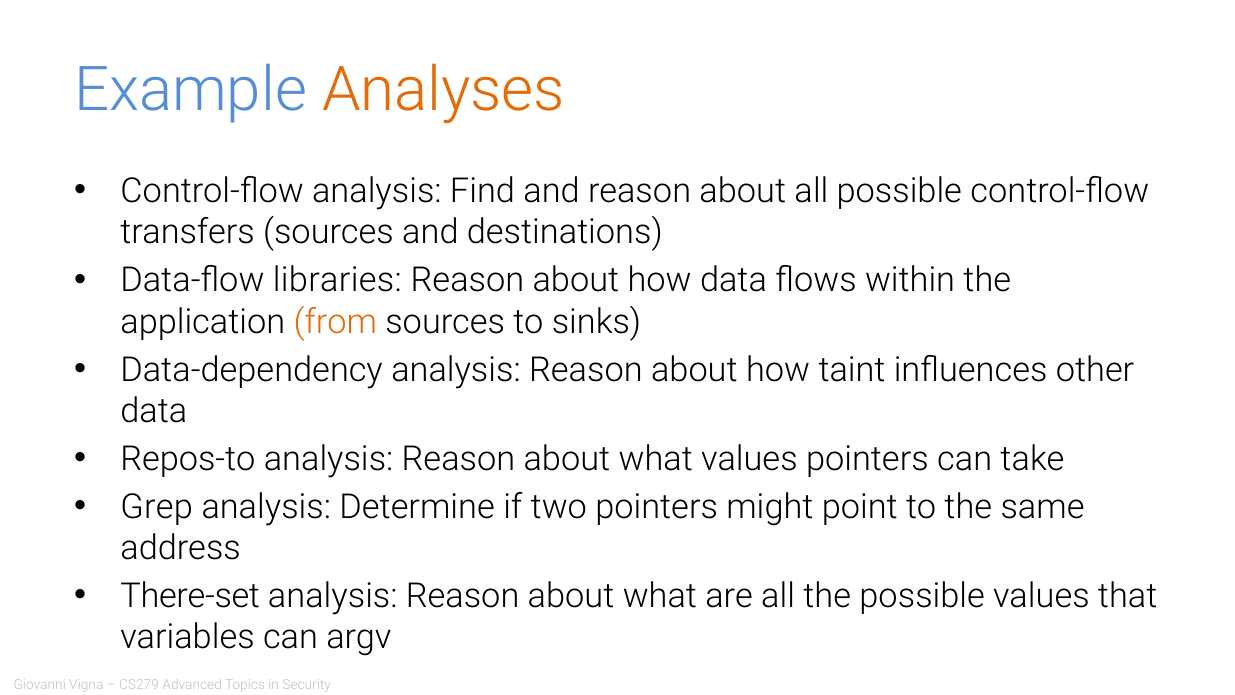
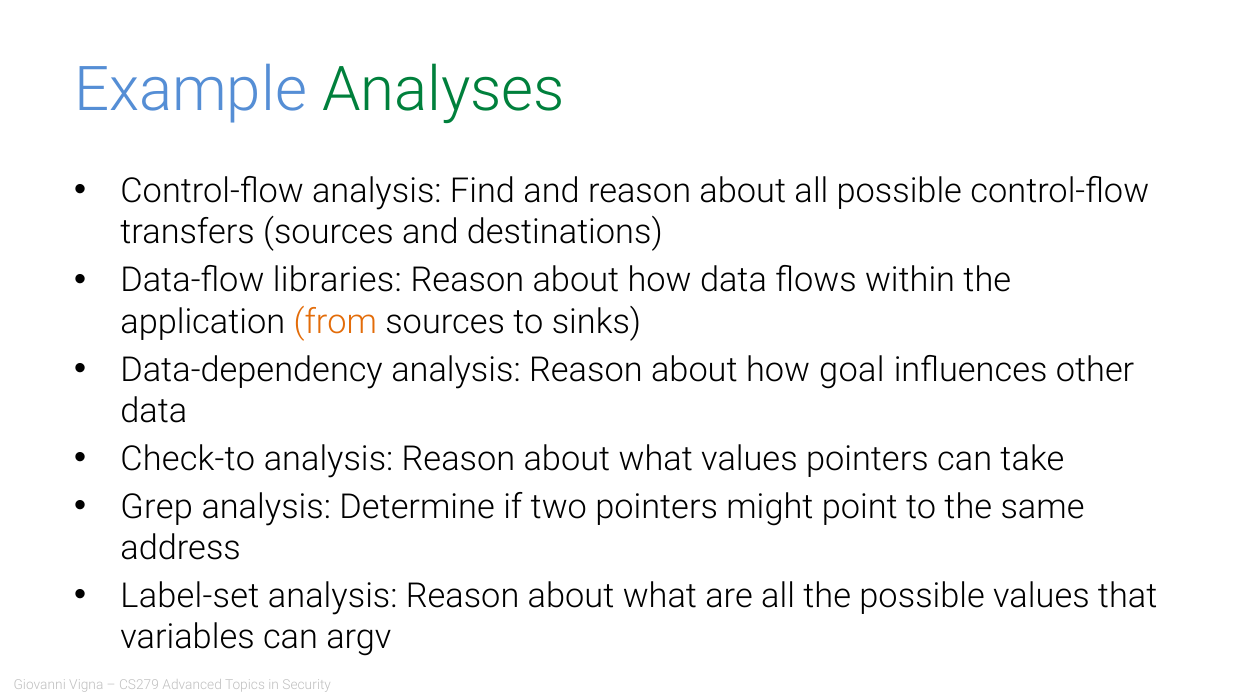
Analyses colour: orange -> green
taint: taint -> goal
Repos-to: Repos-to -> Check-to
There-set: There-set -> Label-set
